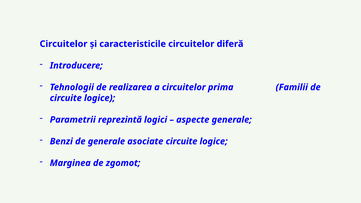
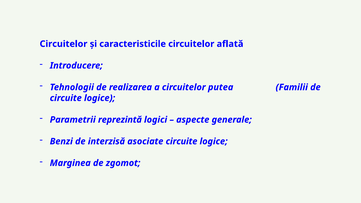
diferă: diferă -> aflată
prima: prima -> putea
de generale: generale -> interzisă
